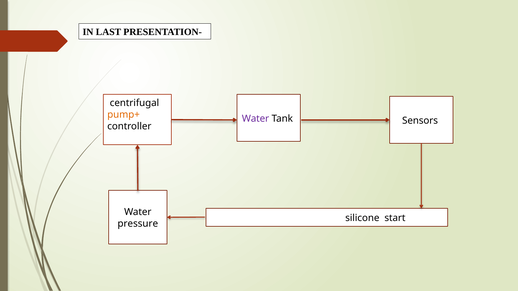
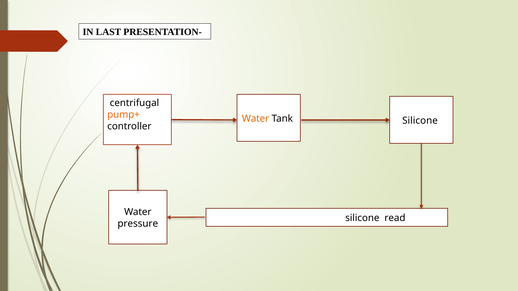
Water at (255, 119) colour: purple -> orange
Sensors at (420, 121): Sensors -> Silicone
start: start -> read
